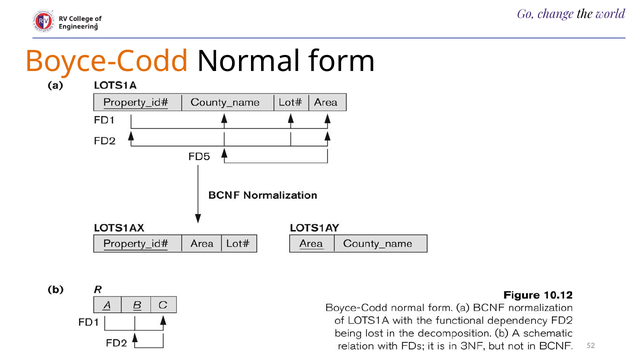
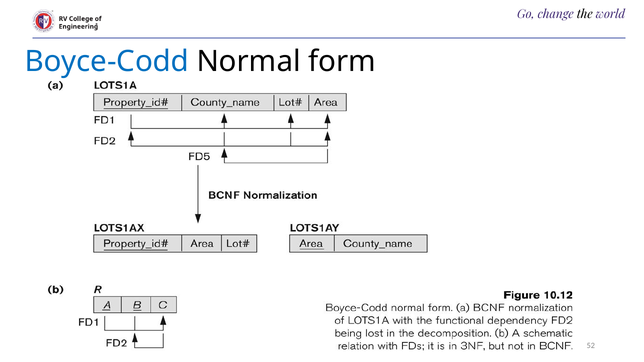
Boyce-Codd colour: orange -> blue
